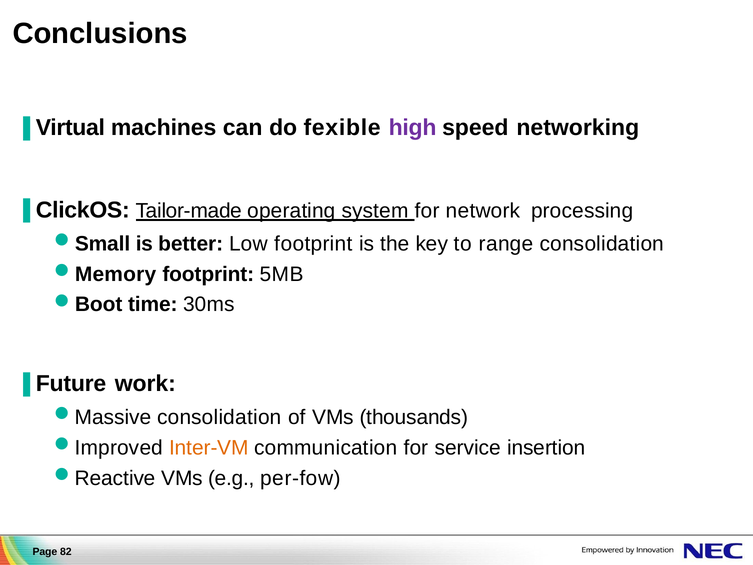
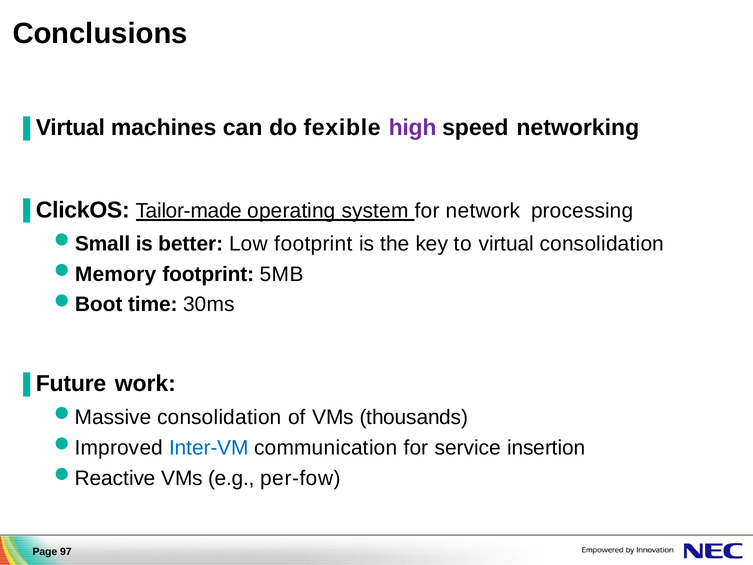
to range: range -> virtual
Inter-VM colour: orange -> blue
82: 82 -> 97
